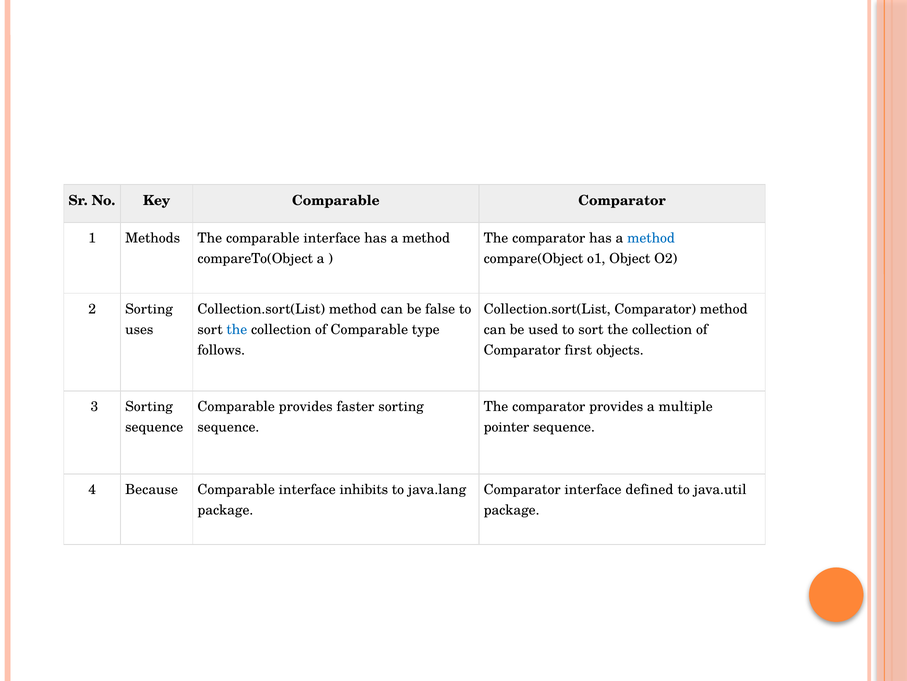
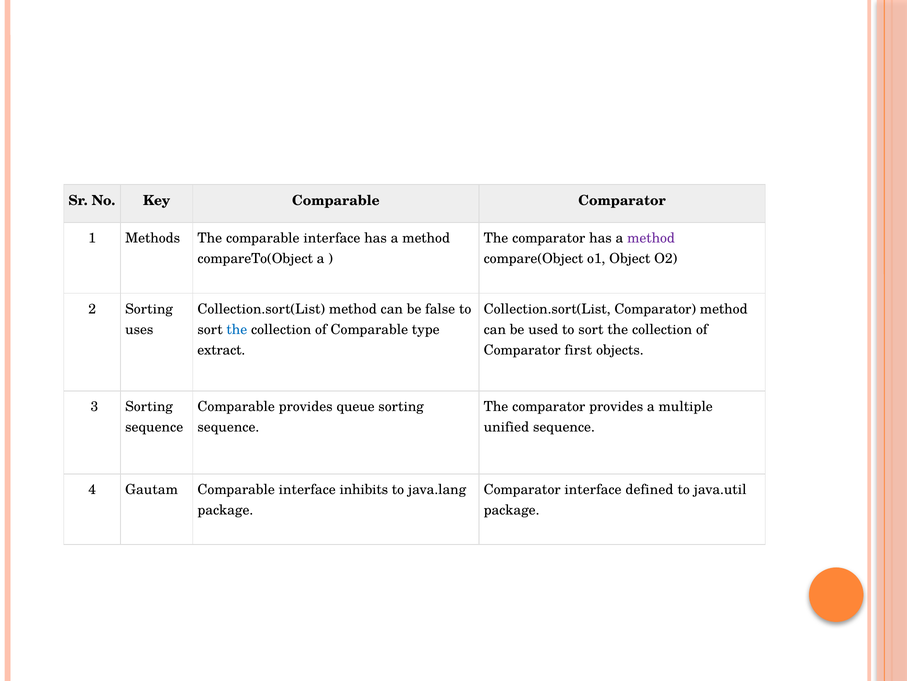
method at (651, 238) colour: blue -> purple
follows: follows -> extract
faster: faster -> queue
pointer: pointer -> unified
Because: Because -> Gautam
